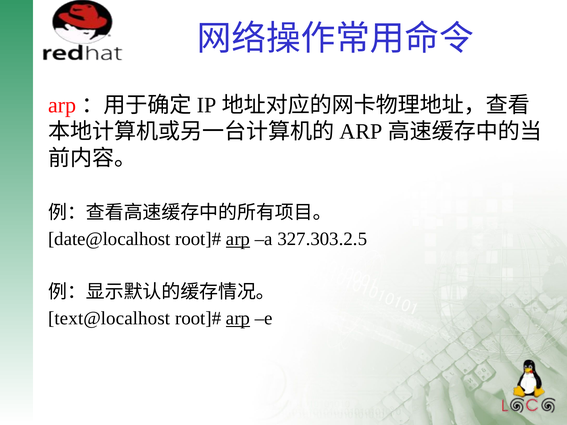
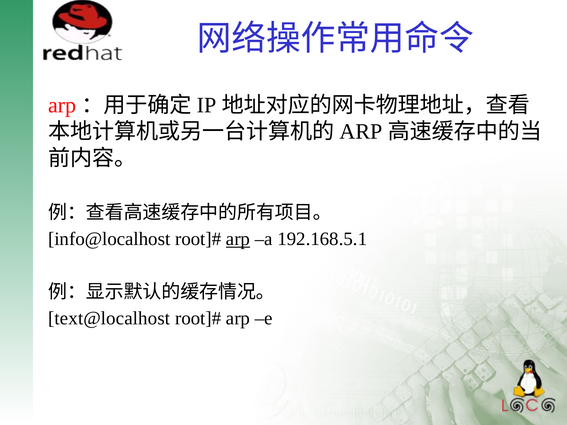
date@localhost: date@localhost -> info@localhost
327.303.2.5: 327.303.2.5 -> 192.168.5.1
arp at (238, 319) underline: present -> none
